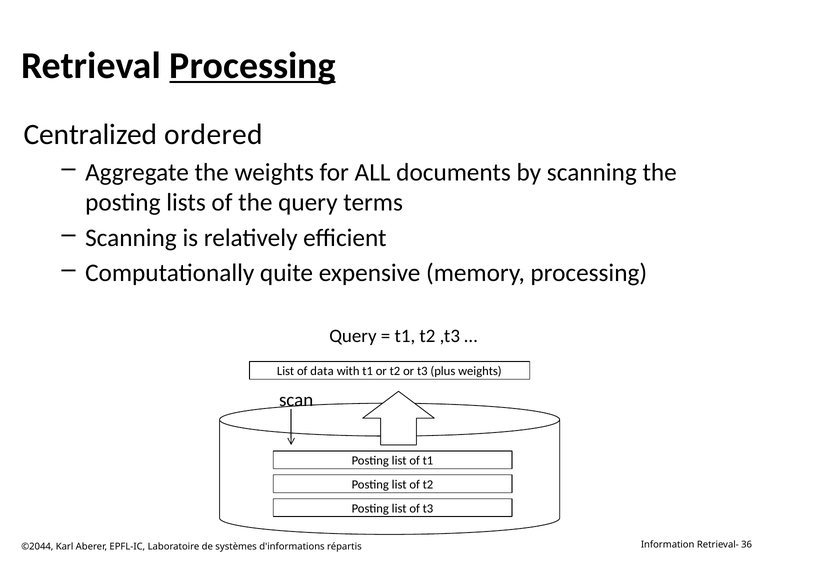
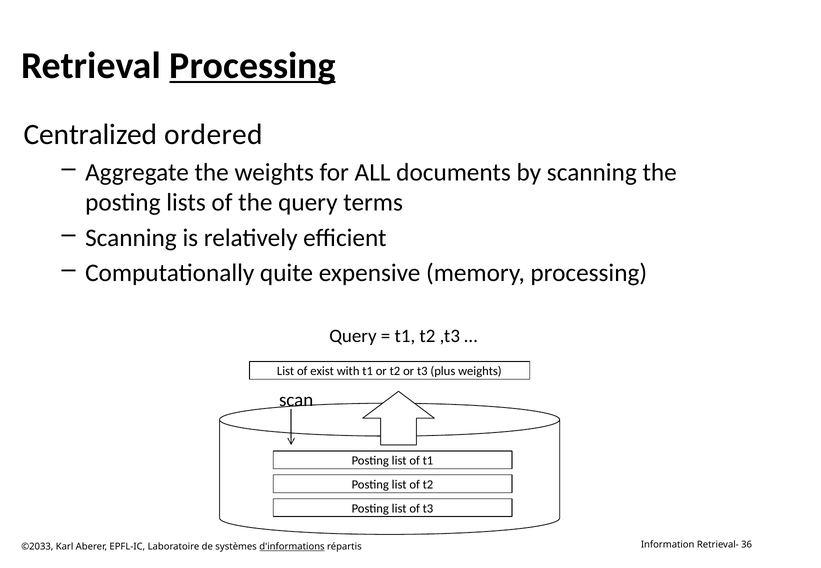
data: data -> exist
©2044: ©2044 -> ©2033
d'informations underline: none -> present
